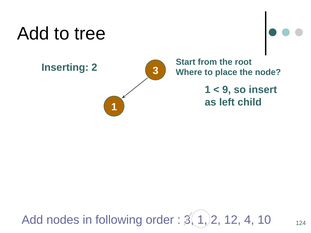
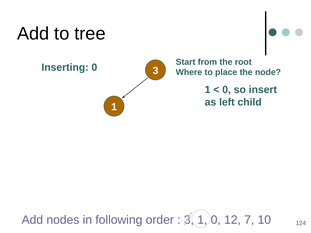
Inserting 2: 2 -> 0
9 at (227, 90): 9 -> 0
1 2: 2 -> 0
4: 4 -> 7
